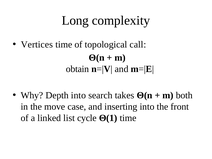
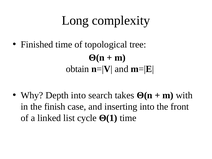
Vertices: Vertices -> Finished
call: call -> tree
both: both -> with
move: move -> finish
